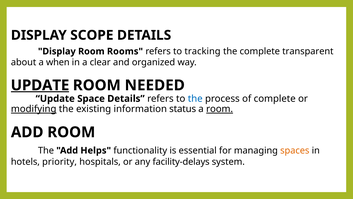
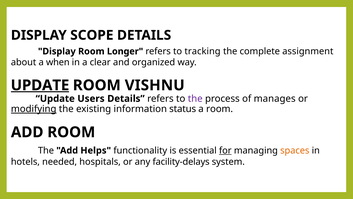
Rooms: Rooms -> Longer
transparent: transparent -> assignment
NEEDED: NEEDED -> VISHNU
Space: Space -> Users
the at (195, 98) colour: blue -> purple
of complete: complete -> manages
room at (220, 109) underline: present -> none
for underline: none -> present
priority: priority -> needed
